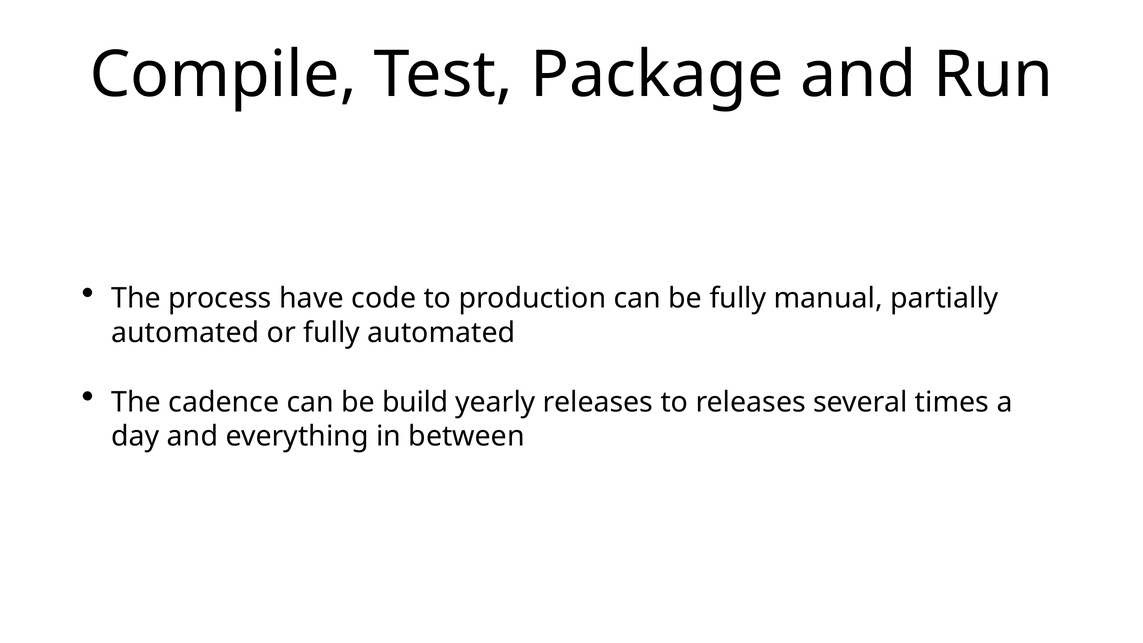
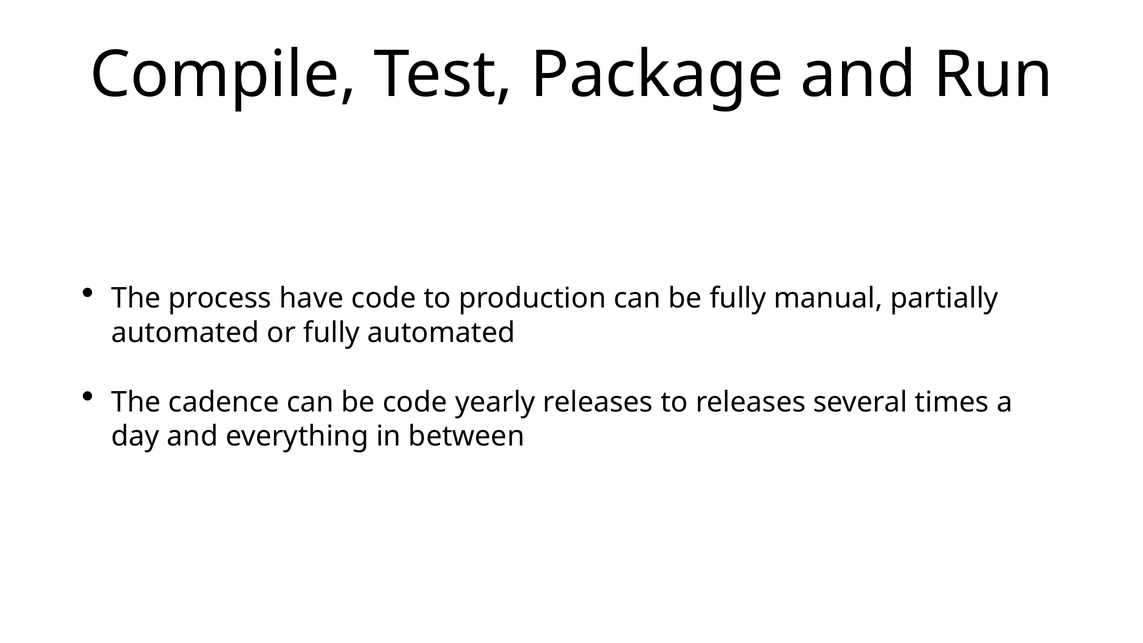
be build: build -> code
